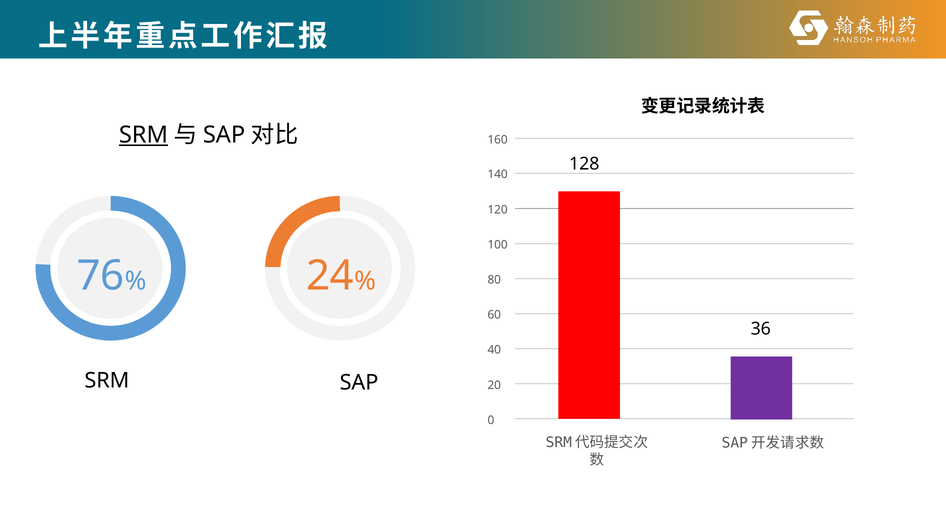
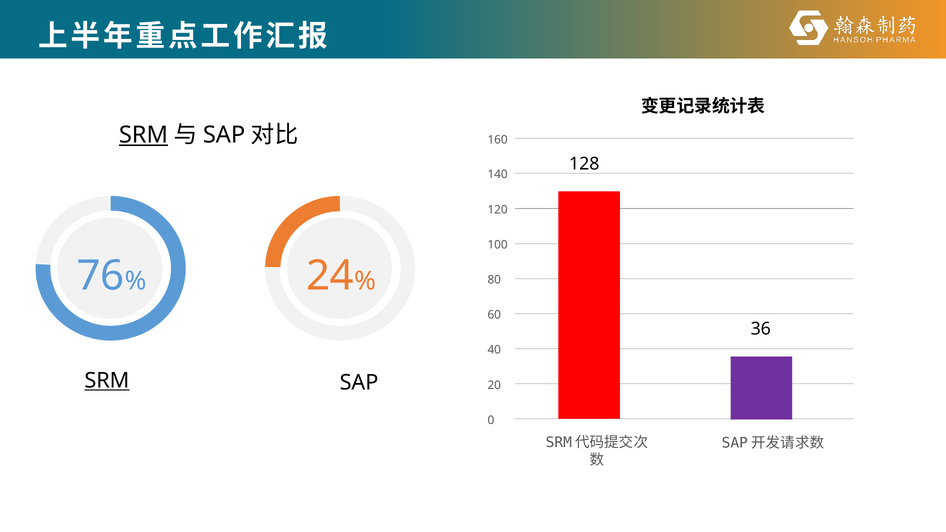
SRM at (107, 381) underline: none -> present
